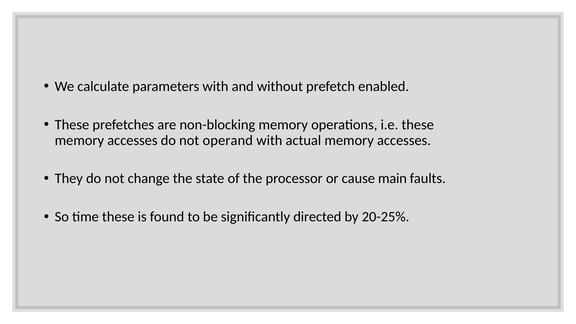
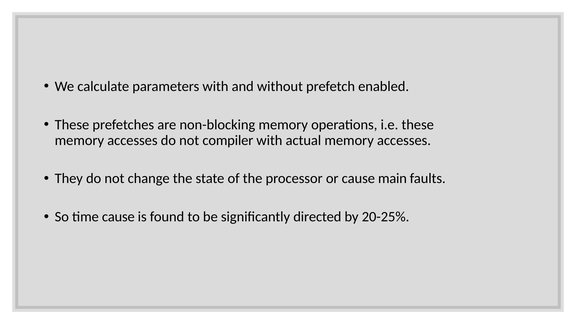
operand: operand -> compiler
time these: these -> cause
